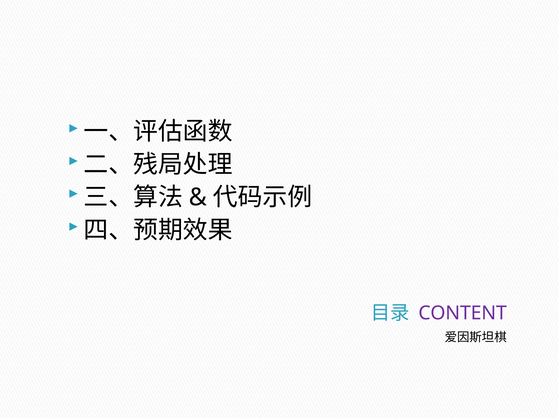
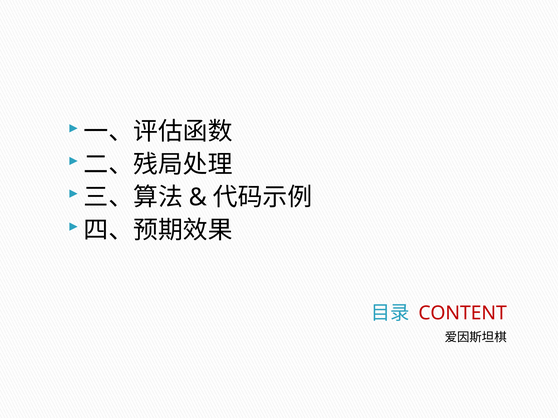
CONTENT colour: purple -> red
